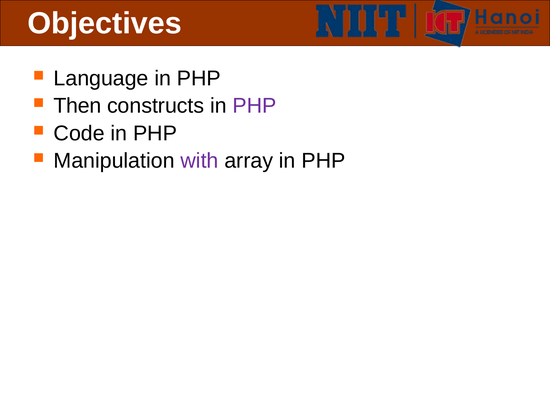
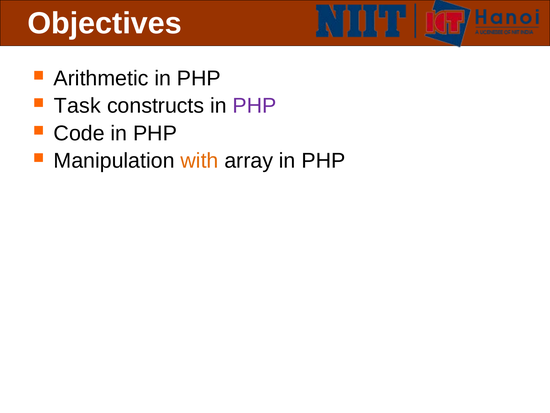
Language: Language -> Arithmetic
Then: Then -> Task
with colour: purple -> orange
